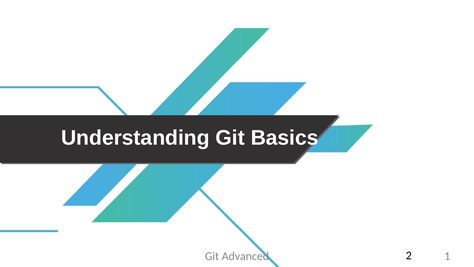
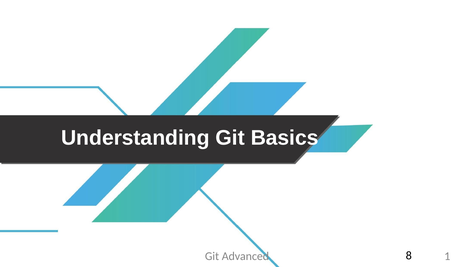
2: 2 -> 8
